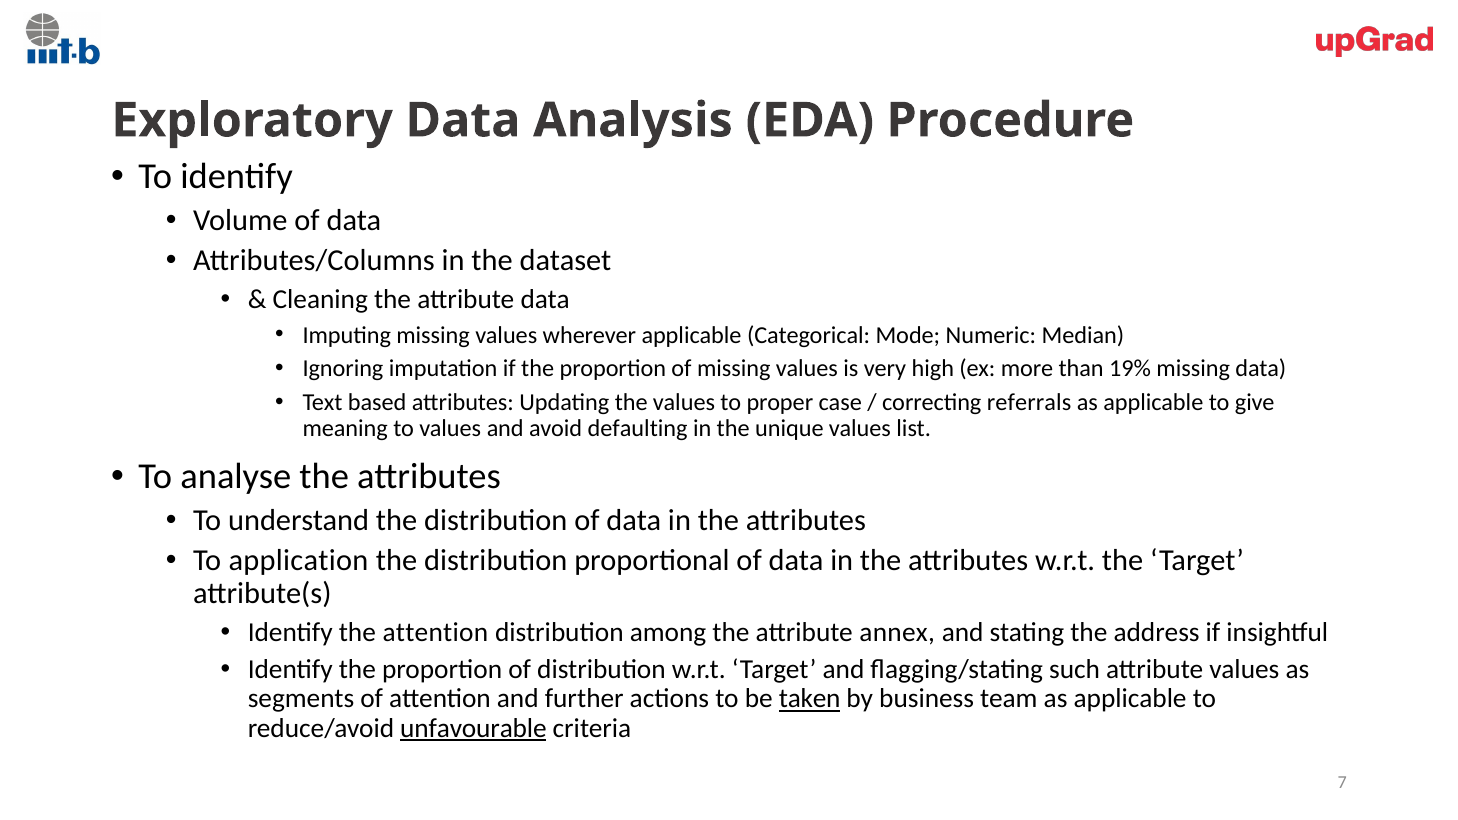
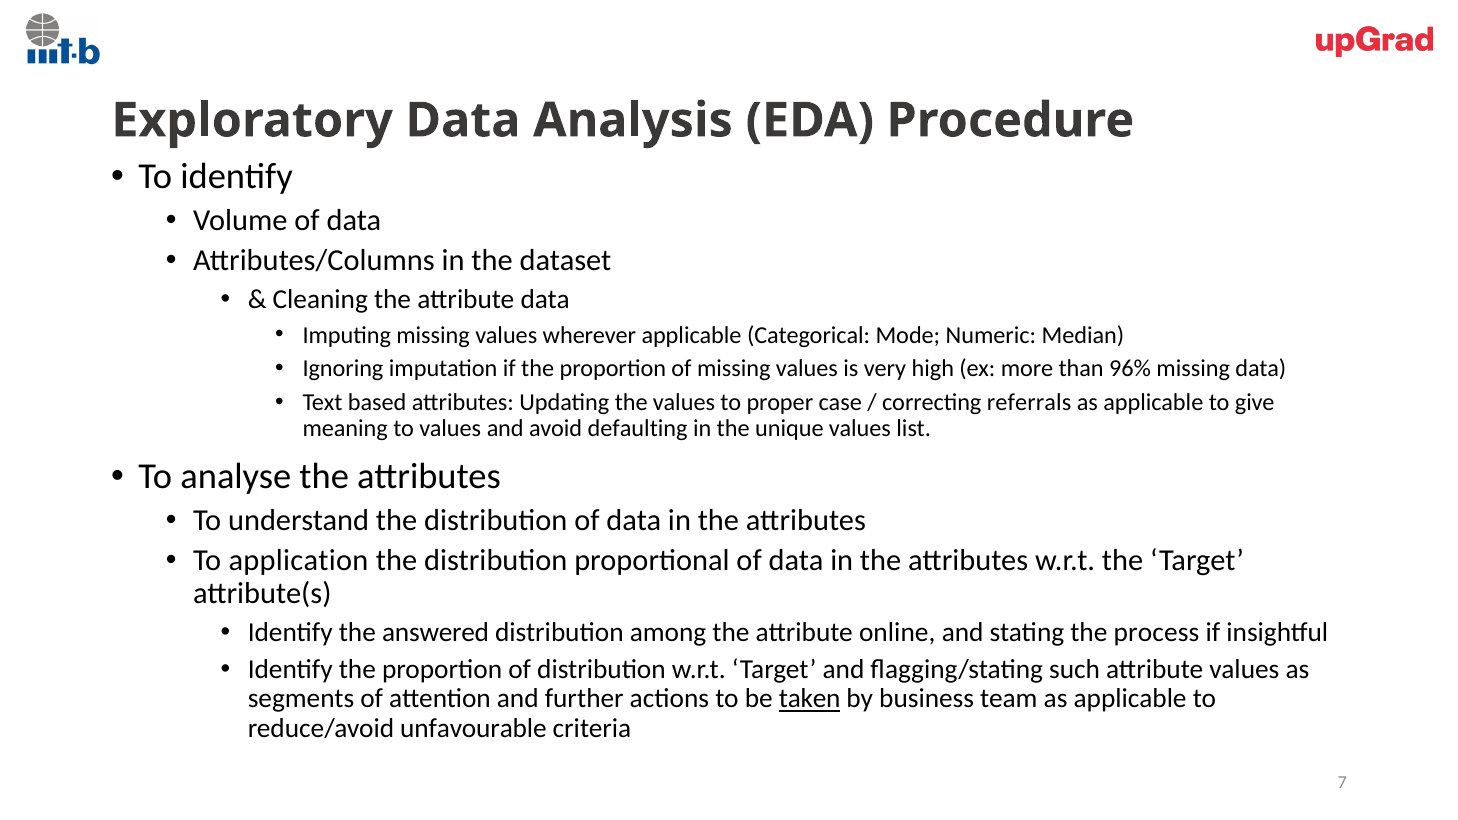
19%: 19% -> 96%
the attention: attention -> answered
annex: annex -> online
address: address -> process
unfavourable underline: present -> none
